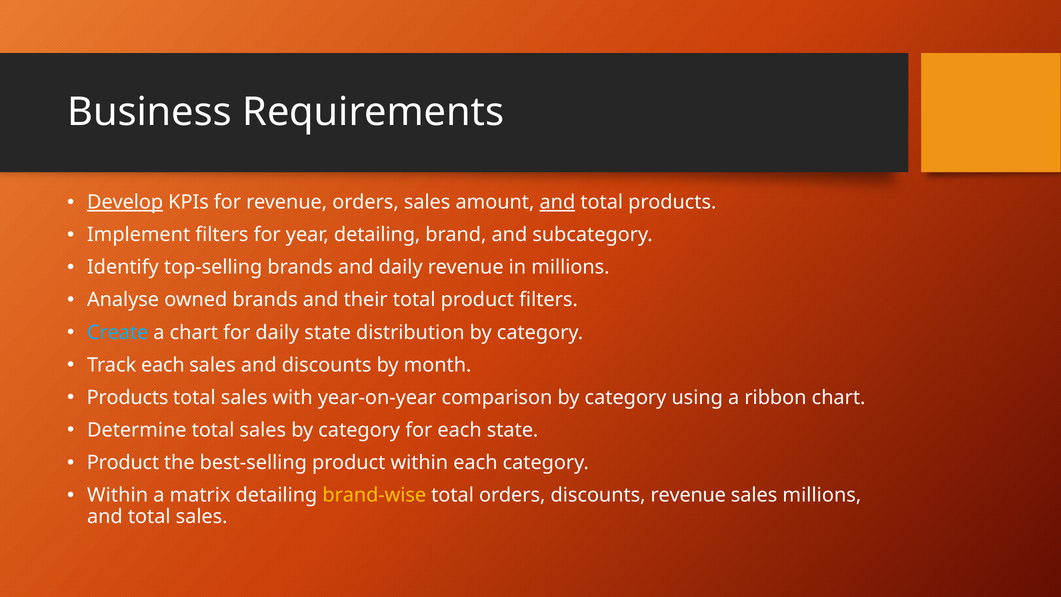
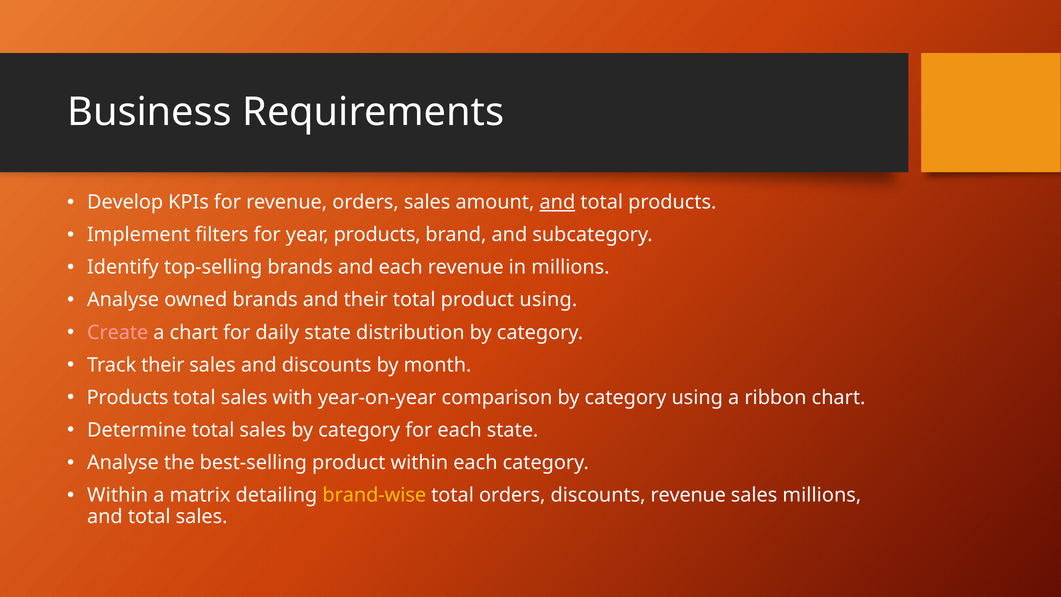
Develop underline: present -> none
year detailing: detailing -> products
and daily: daily -> each
product filters: filters -> using
Create colour: light blue -> pink
Track each: each -> their
Product at (123, 463): Product -> Analyse
